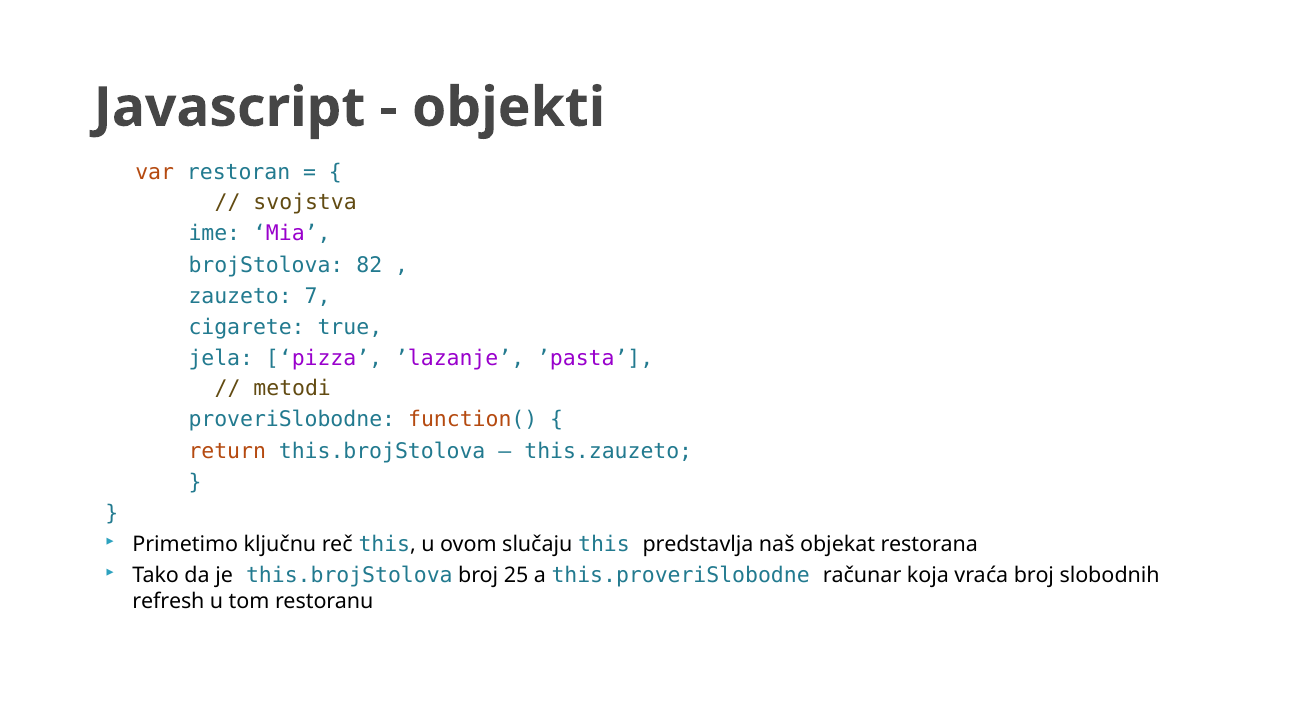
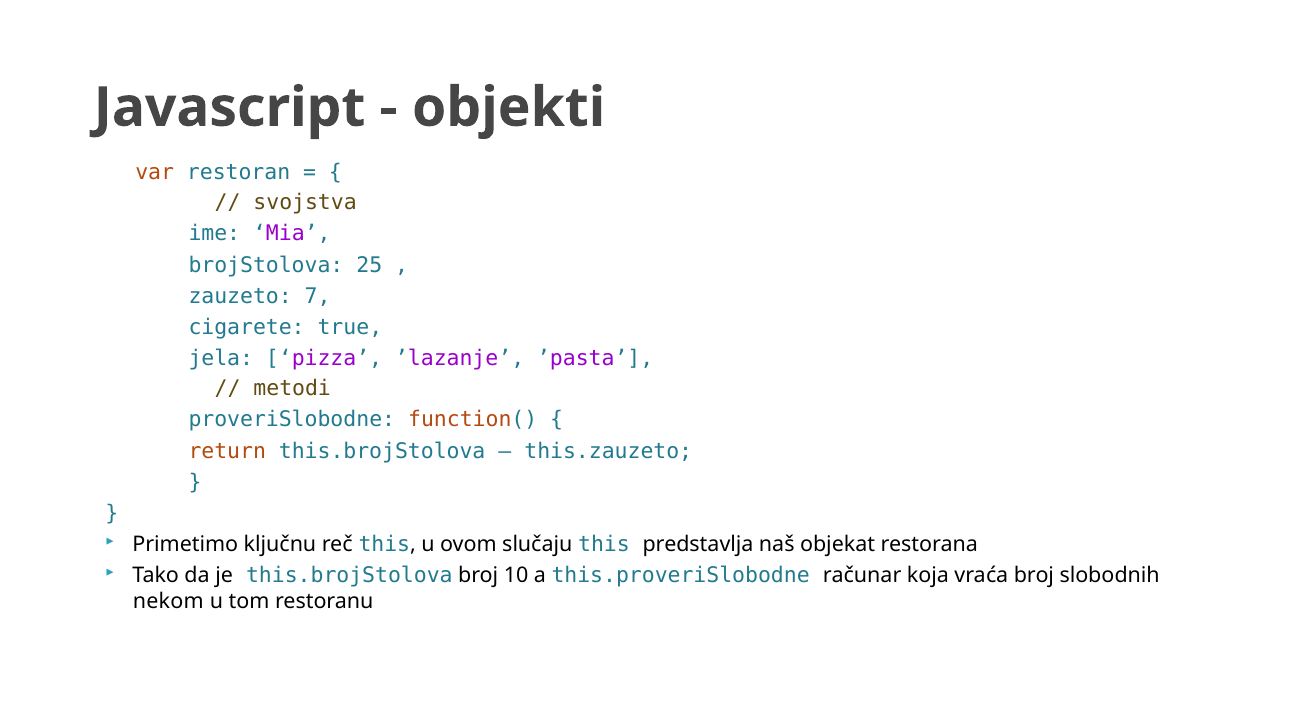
82: 82 -> 25
25: 25 -> 10
refresh: refresh -> nekom
